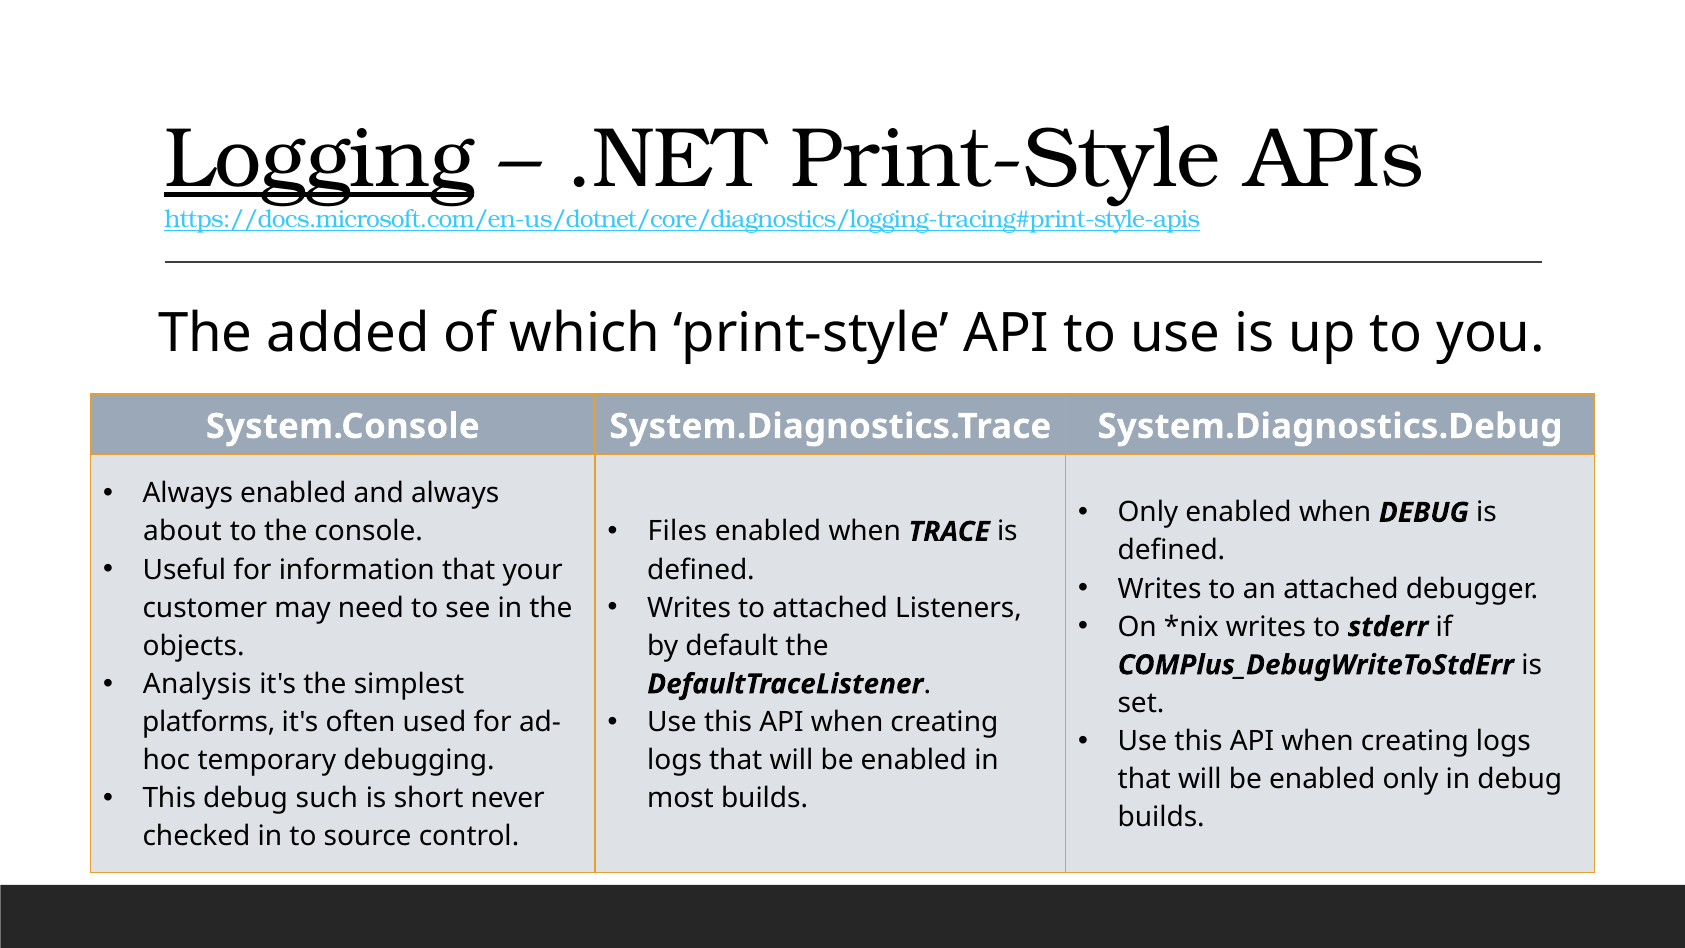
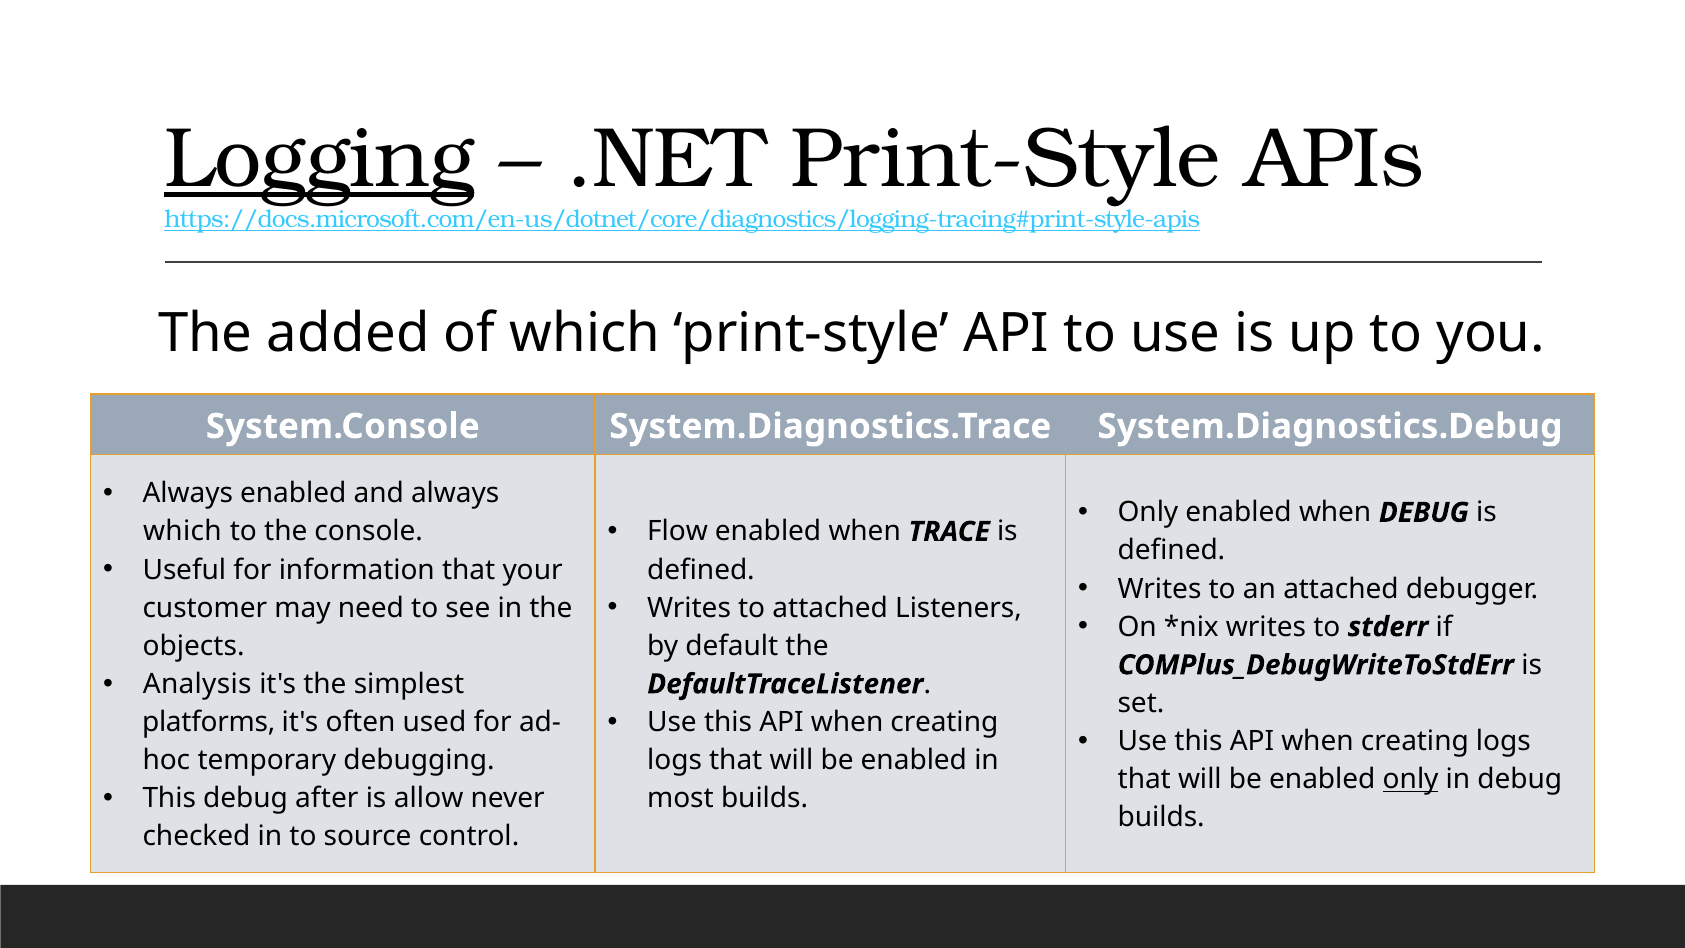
Files: Files -> Flow
about at (182, 532): about -> which
only at (1411, 779) underline: none -> present
such: such -> after
short: short -> allow
